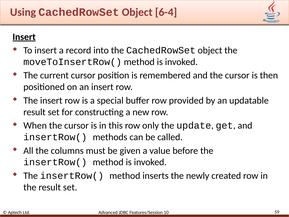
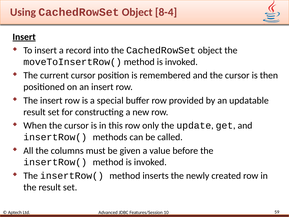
6-4: 6-4 -> 8-4
